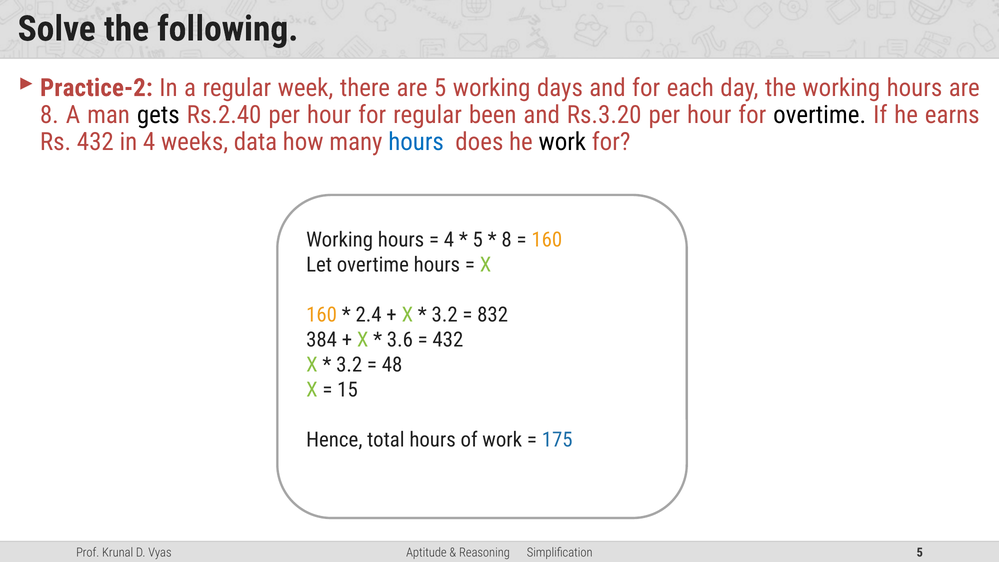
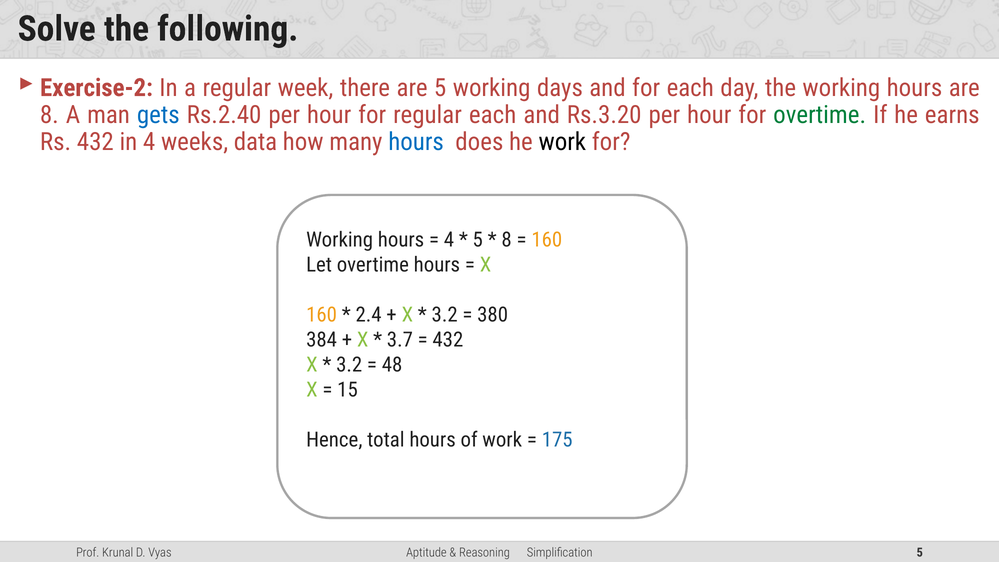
Practice-2: Practice-2 -> Exercise-2
gets colour: black -> blue
regular been: been -> each
overtime at (820, 115) colour: black -> green
832: 832 -> 380
3.6: 3.6 -> 3.7
